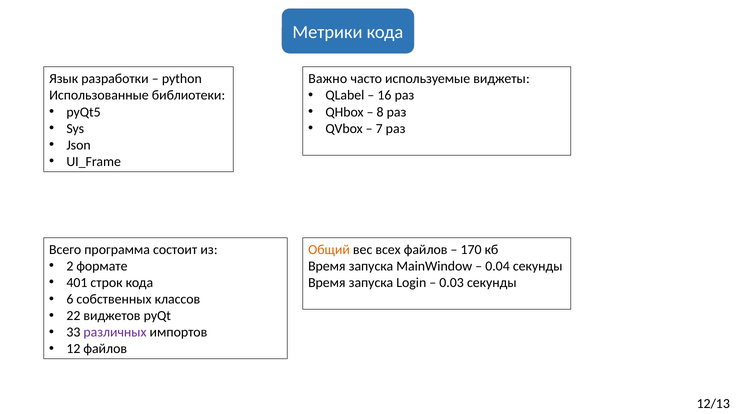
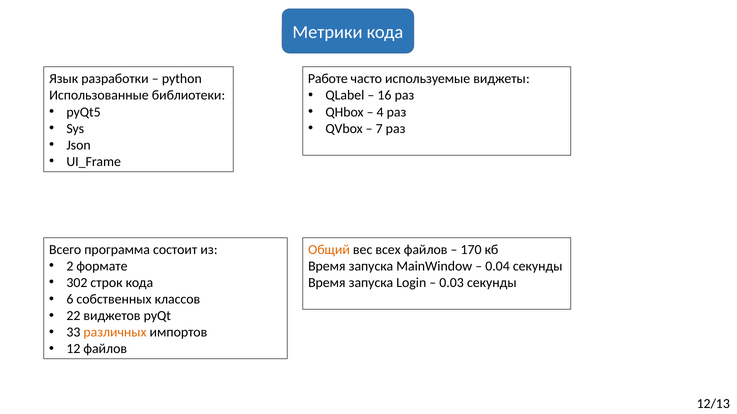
Важно: Важно -> Работе
8: 8 -> 4
401: 401 -> 302
различных colour: purple -> orange
